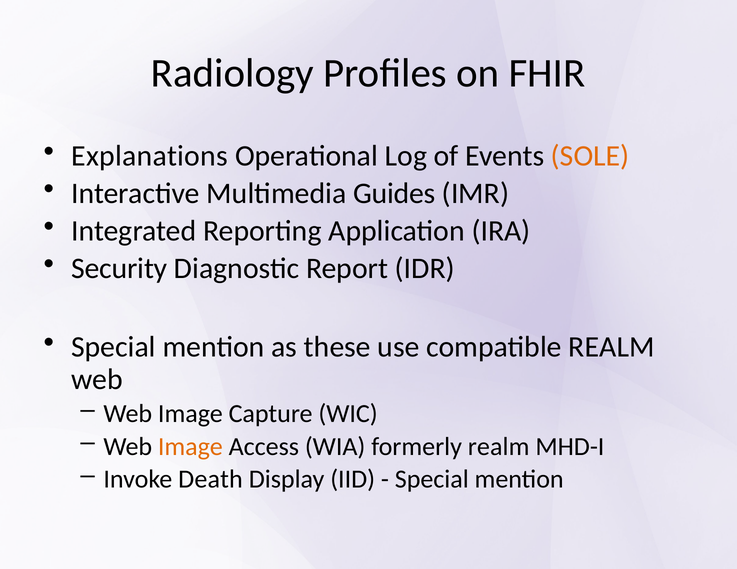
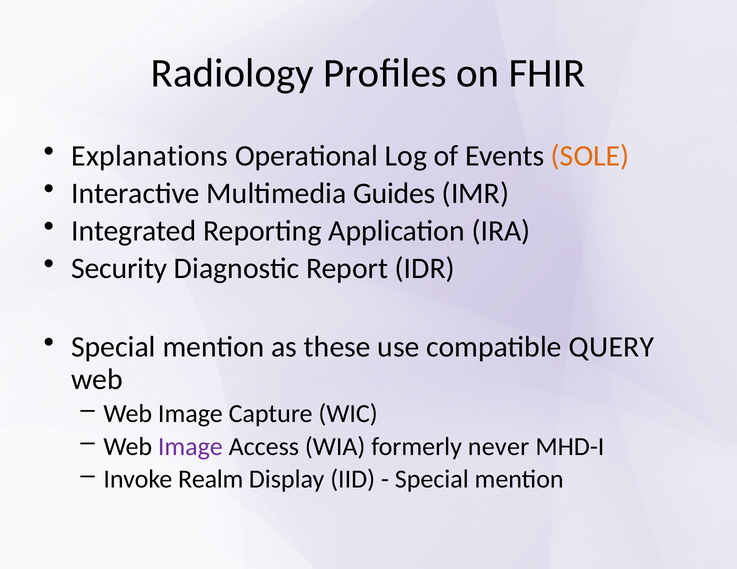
compatible REALM: REALM -> QUERY
Image at (190, 447) colour: orange -> purple
formerly realm: realm -> never
Death: Death -> Realm
